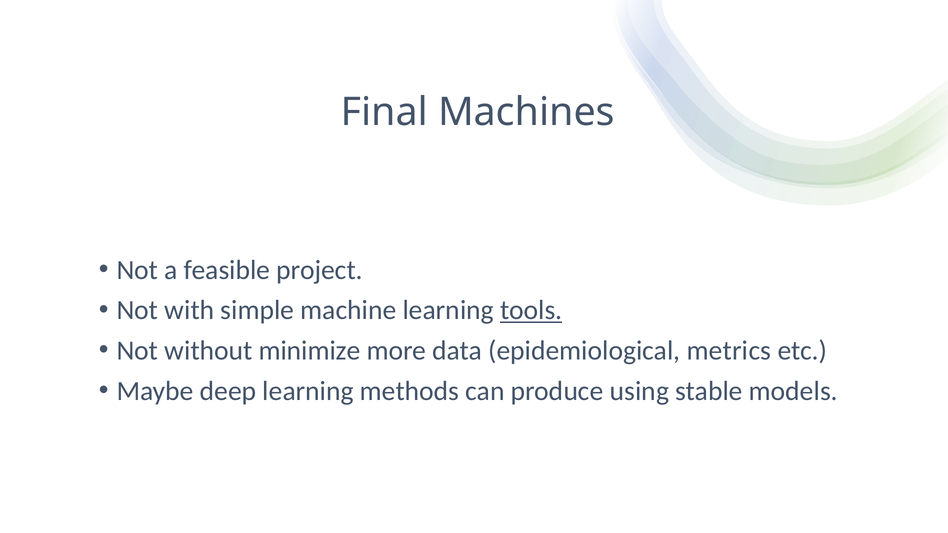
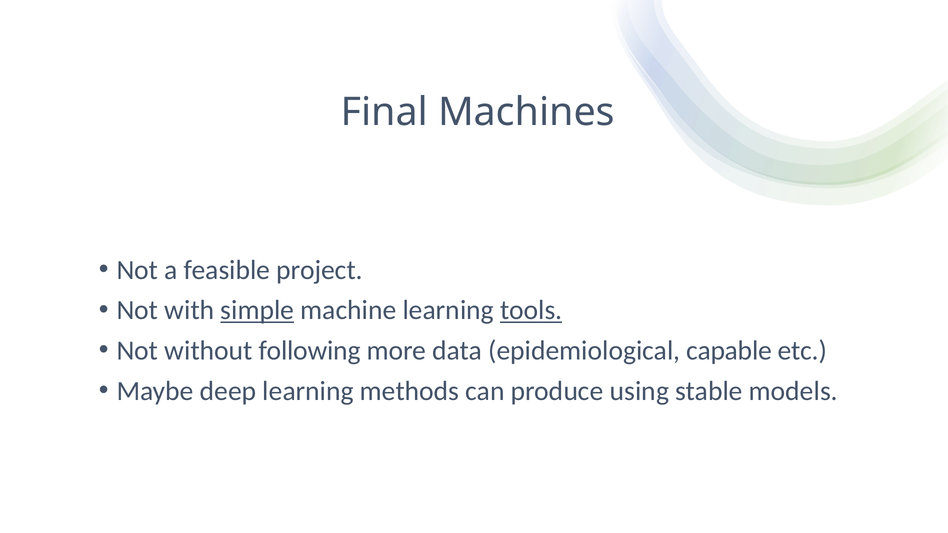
simple underline: none -> present
minimize: minimize -> following
metrics: metrics -> capable
